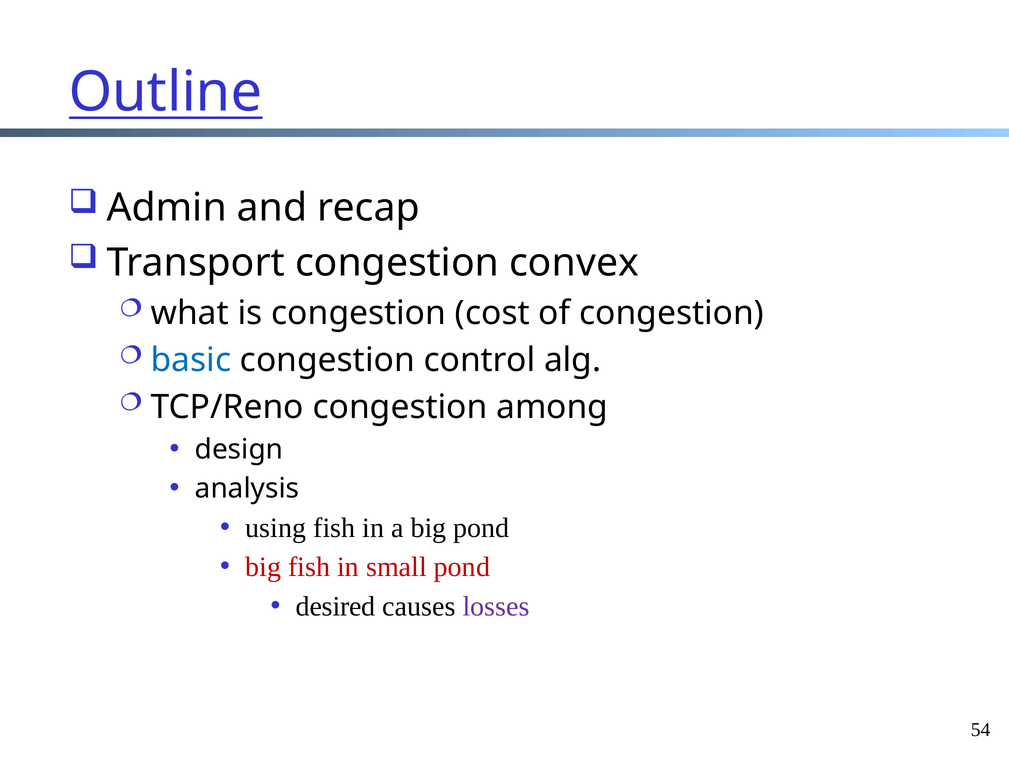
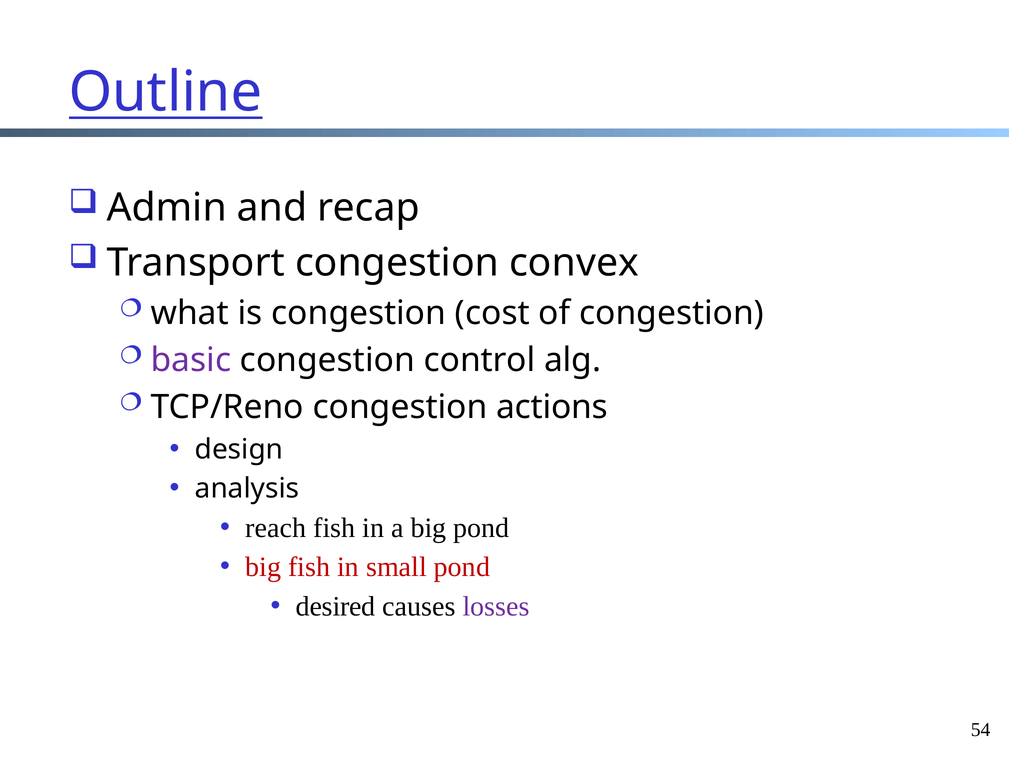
basic colour: blue -> purple
among: among -> actions
using: using -> reach
